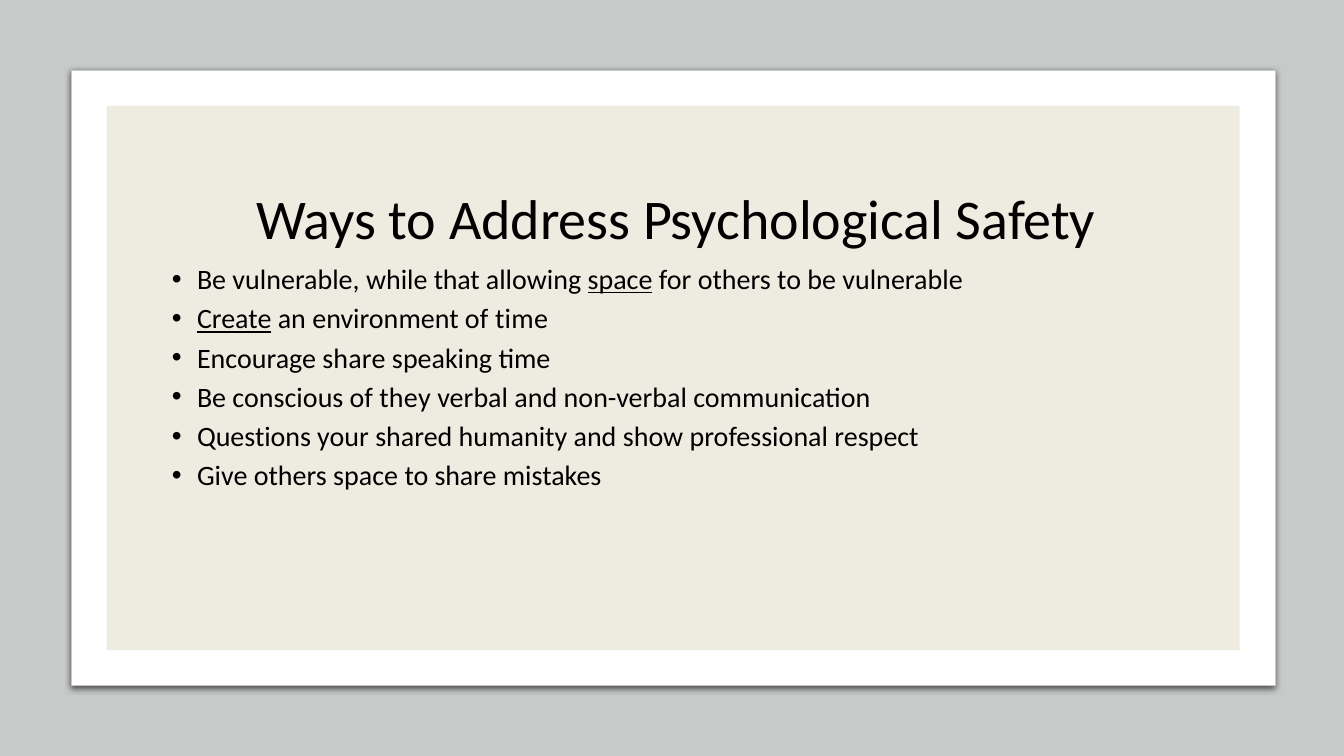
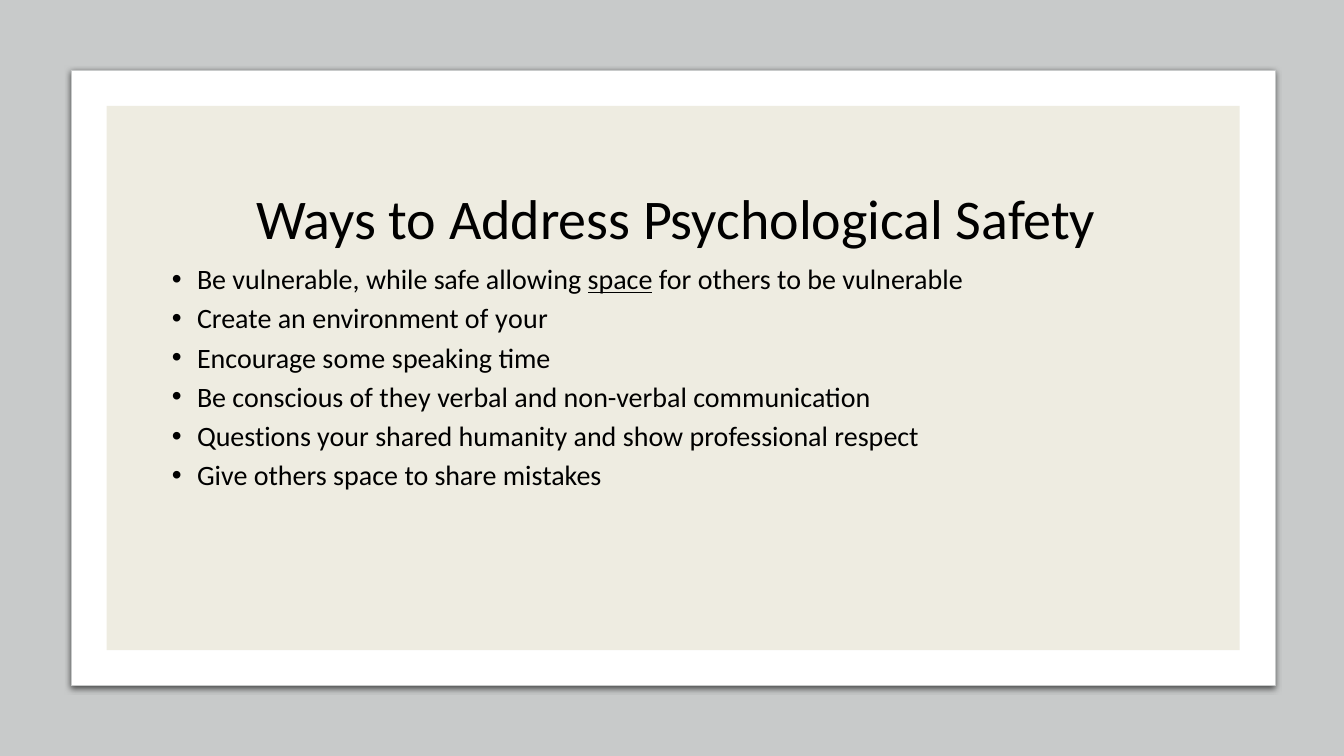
that: that -> safe
Create underline: present -> none
of time: time -> your
Encourage share: share -> some
